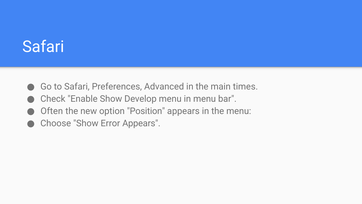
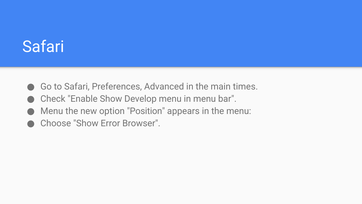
Often at (52, 111): Often -> Menu
Error Appears: Appears -> Browser
